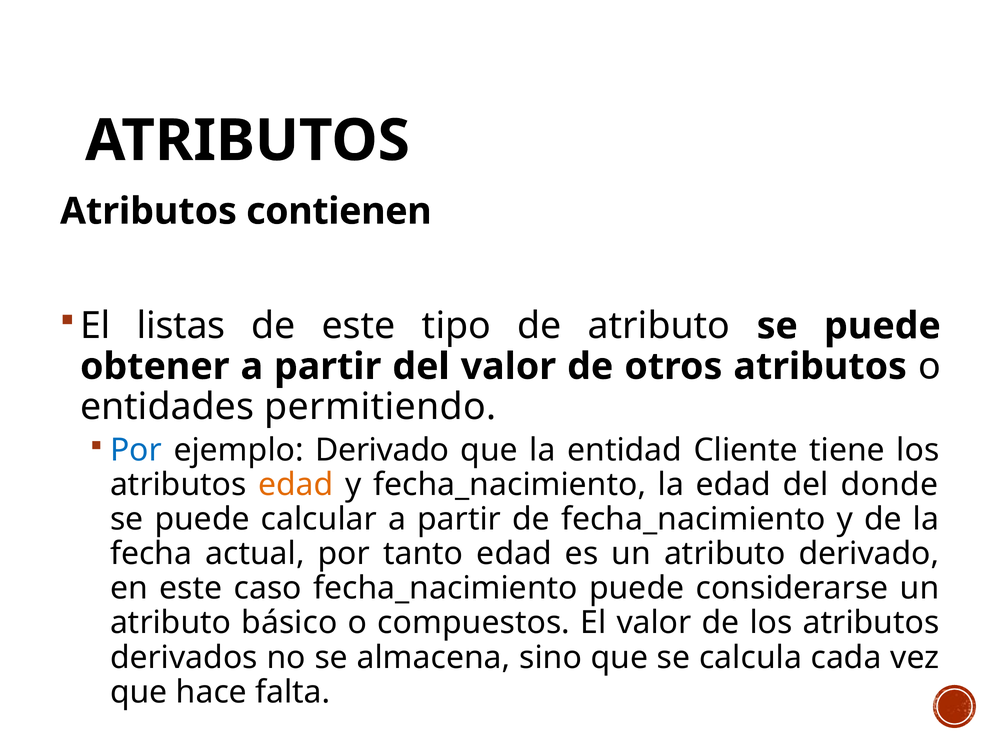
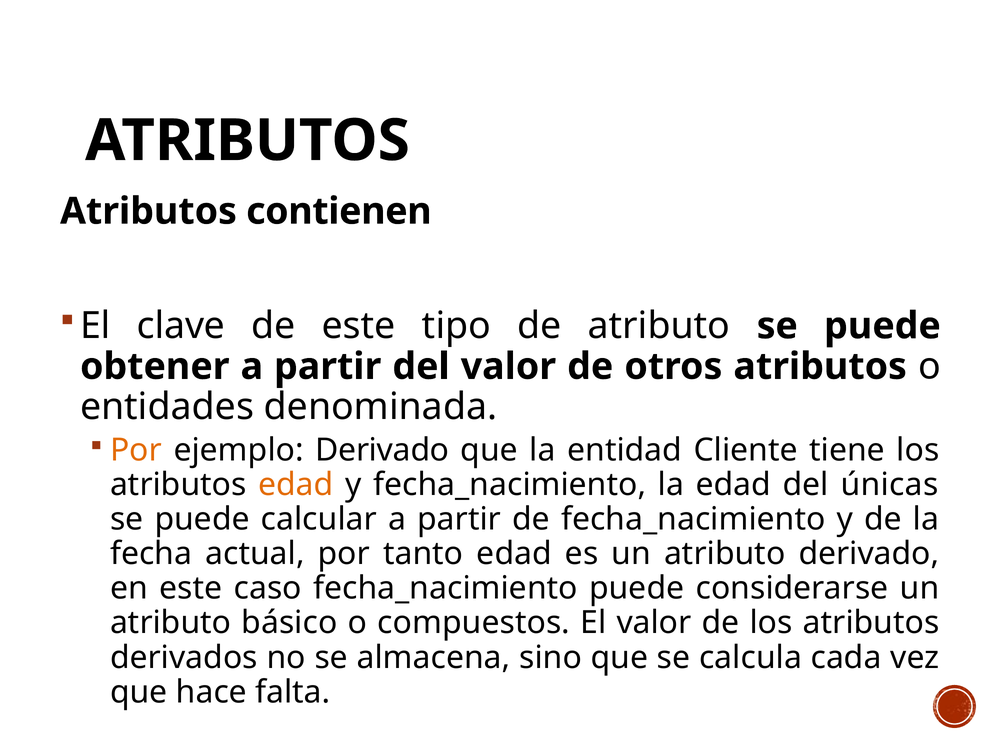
listas: listas -> clave
permitiendo: permitiendo -> denominada
Por at (136, 450) colour: blue -> orange
donde: donde -> únicas
